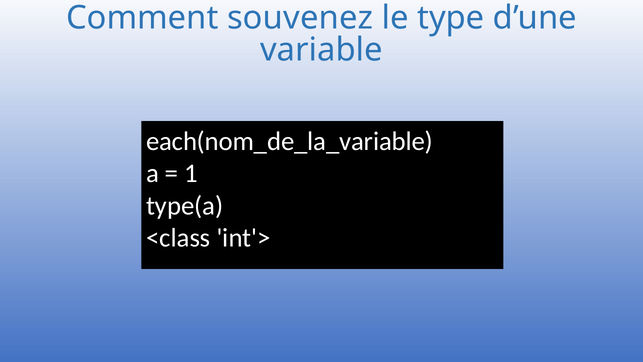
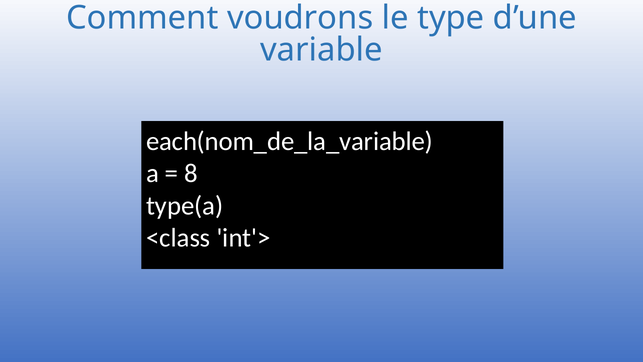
souvenez: souvenez -> voudrons
1: 1 -> 8
